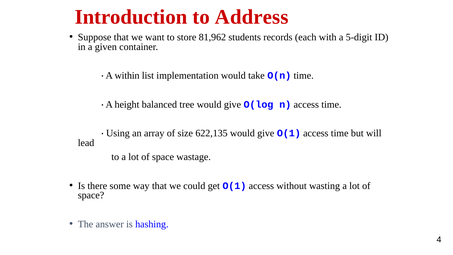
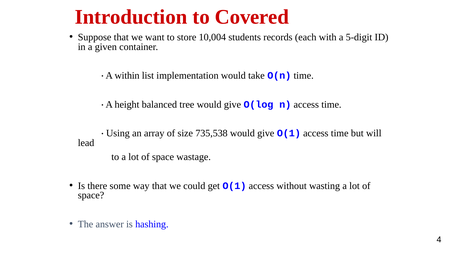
Address: Address -> Covered
81,962: 81,962 -> 10,004
622,135: 622,135 -> 735,538
